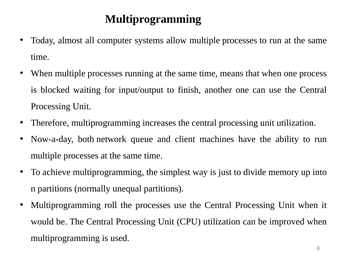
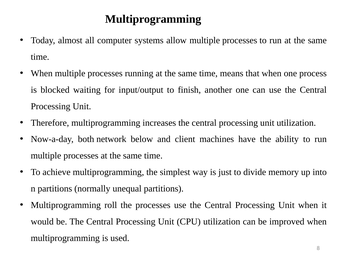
queue: queue -> below
